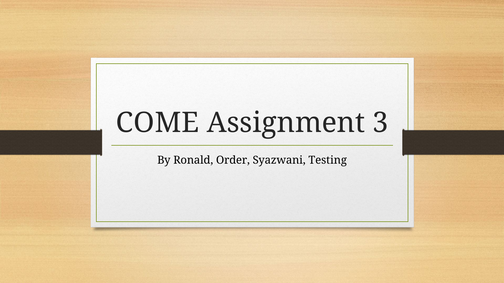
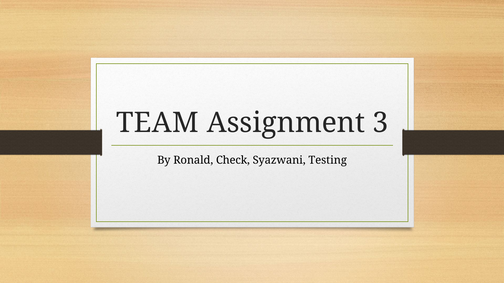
COME: COME -> TEAM
Order: Order -> Check
